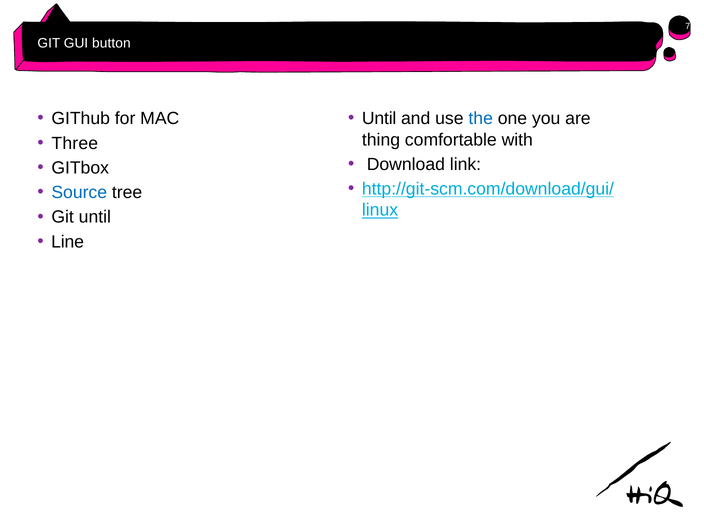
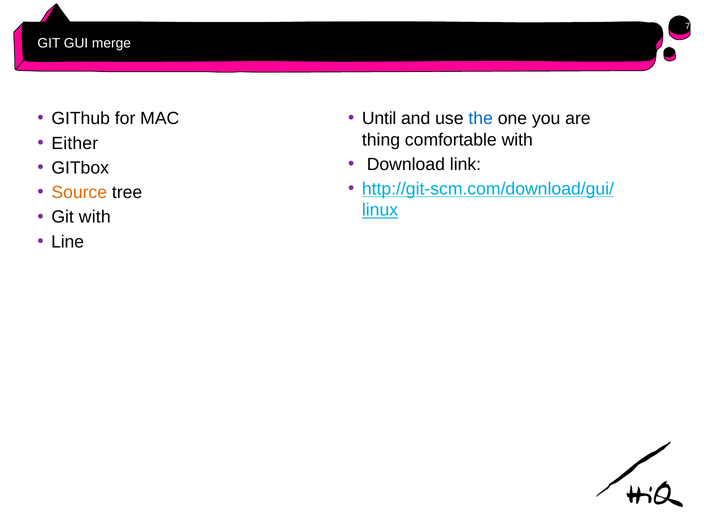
button: button -> merge
Three: Three -> Either
Source colour: blue -> orange
Git until: until -> with
